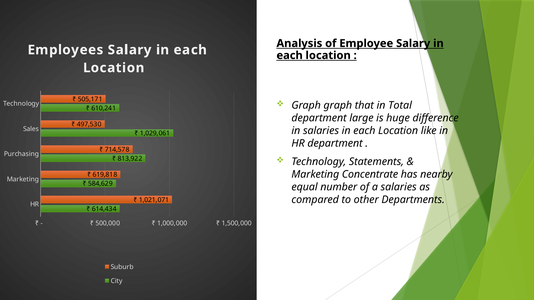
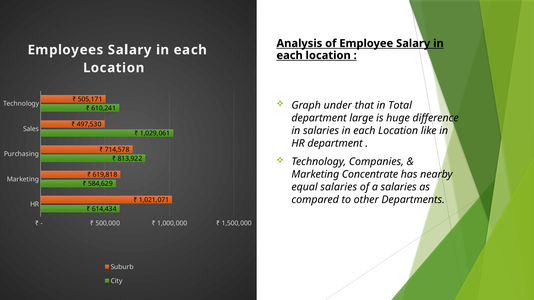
graph at (338, 106): graph -> under
Statements: Statements -> Companies
number at (339, 187): number -> salaries
